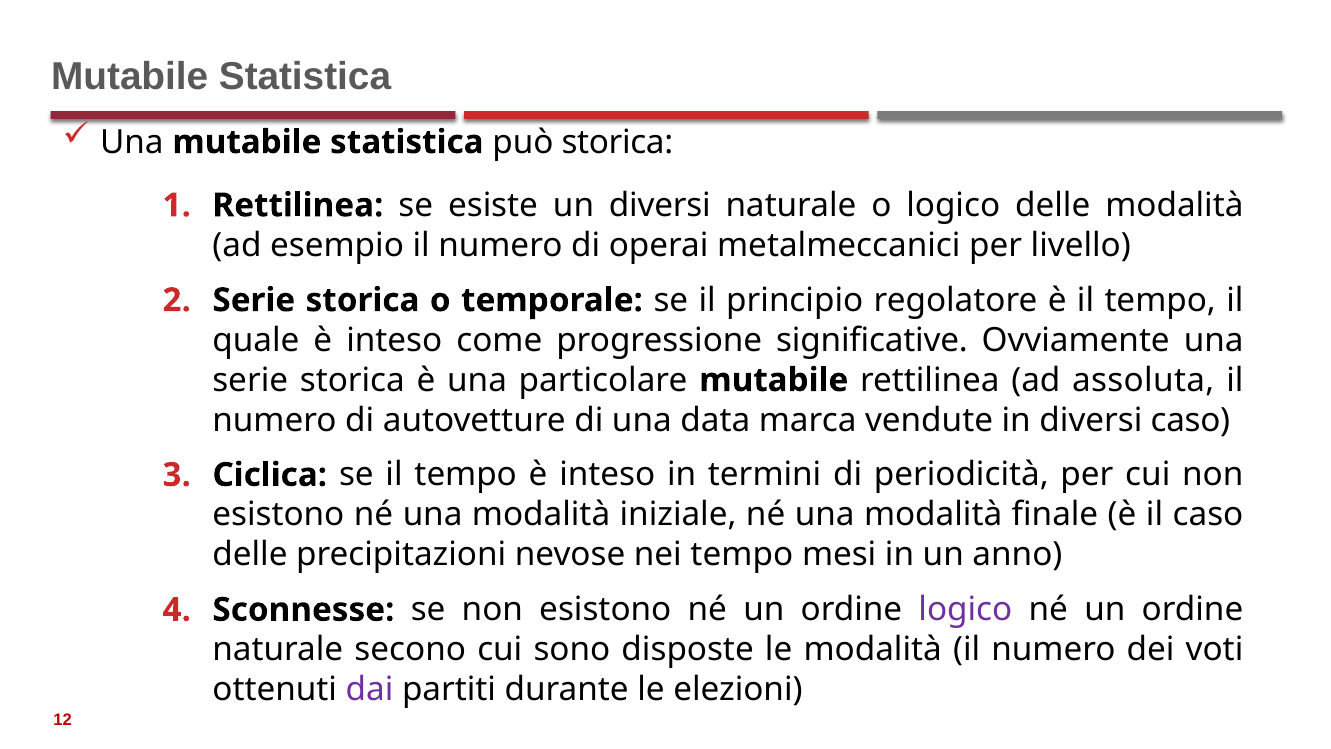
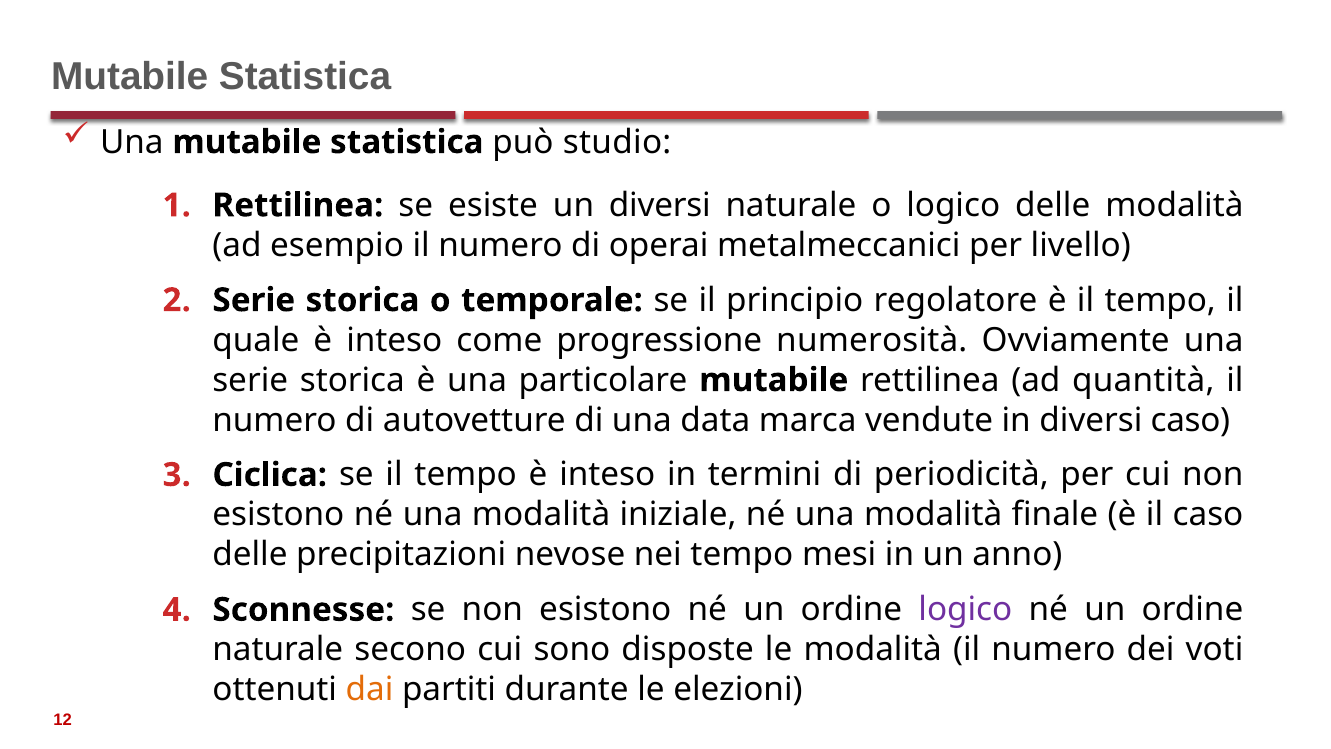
può storica: storica -> studio
significative: significative -> numerosità
assoluta: assoluta -> quantità
dai colour: purple -> orange
